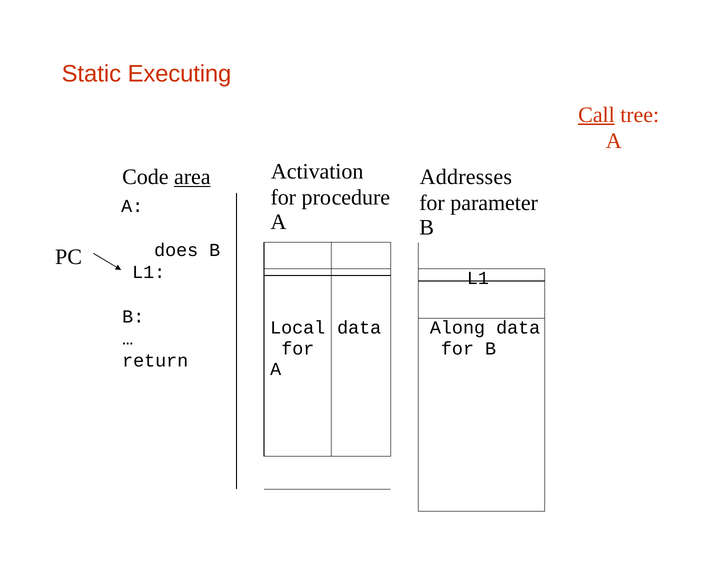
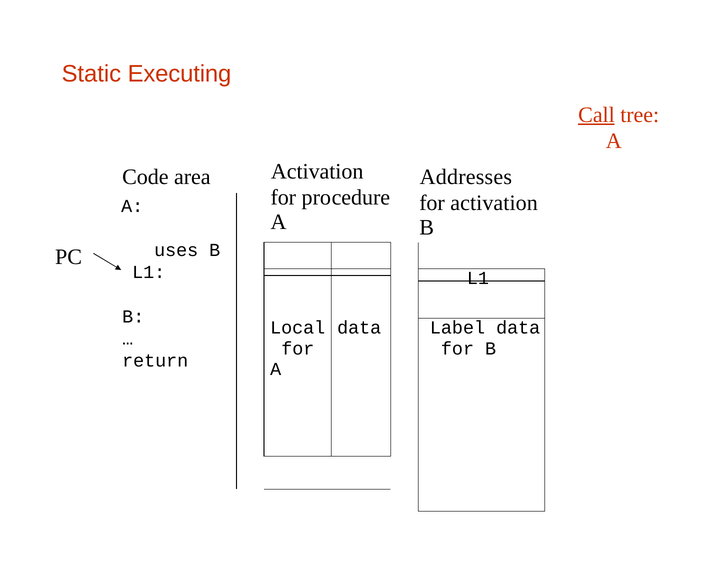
area underline: present -> none
for parameter: parameter -> activation
does: does -> uses
Along: Along -> Label
